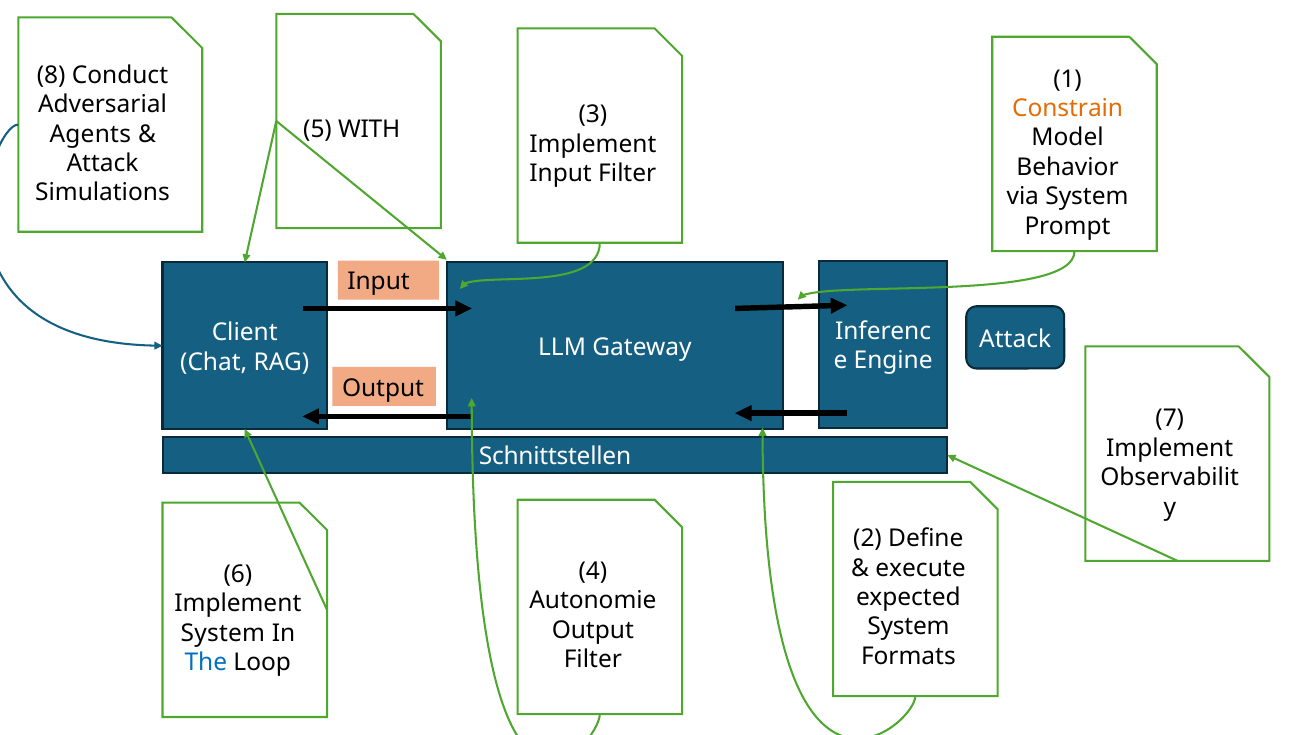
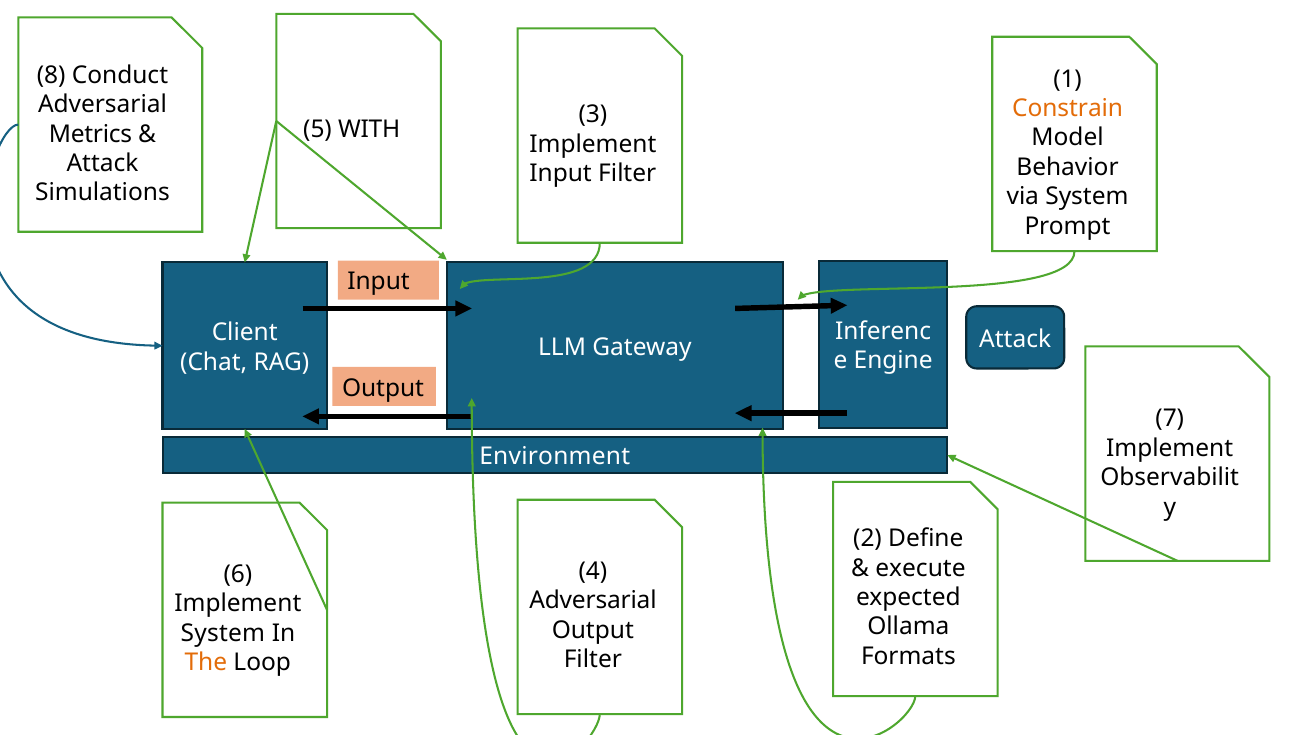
Agents: Agents -> Metrics
Schnittstellen: Schnittstellen -> Environment
Autonomie at (593, 601): Autonomie -> Adversarial
System at (908, 627): System -> Ollama
The colour: blue -> orange
